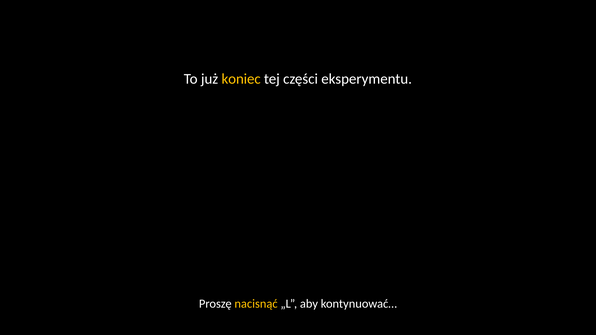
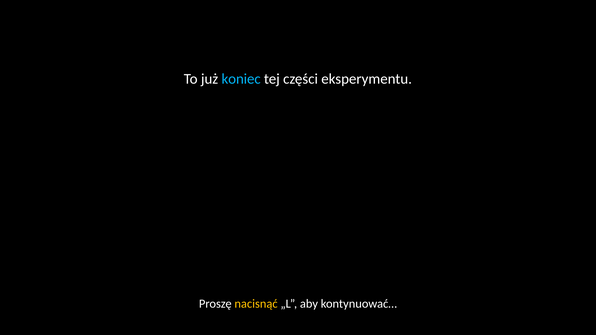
koniec colour: yellow -> light blue
